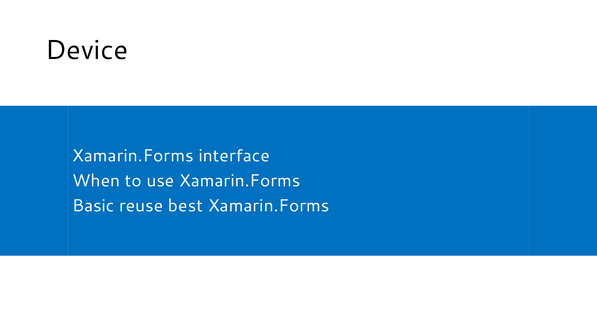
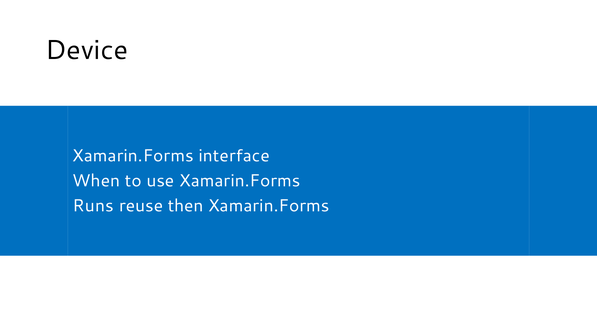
Basic: Basic -> Runs
best: best -> then
